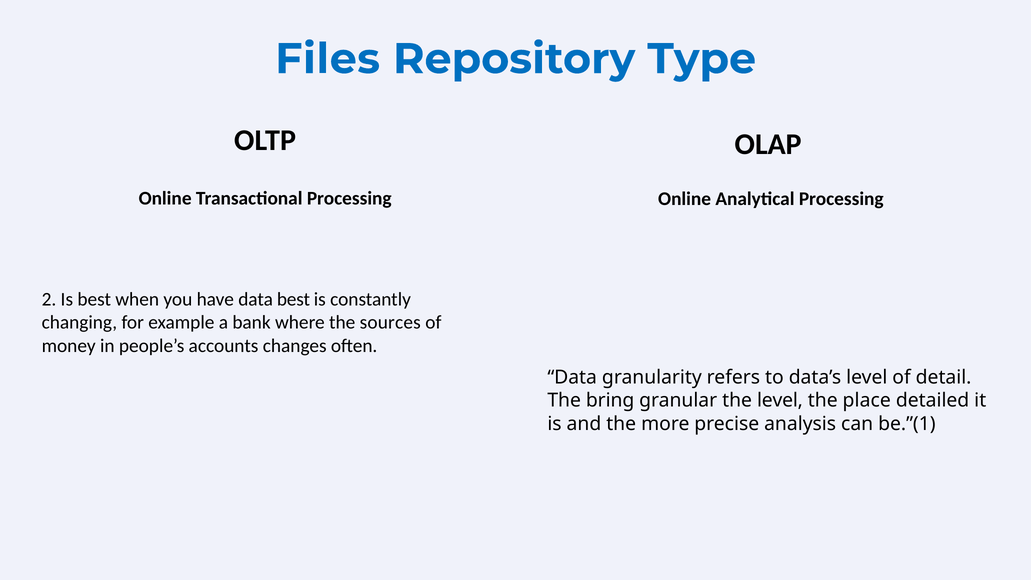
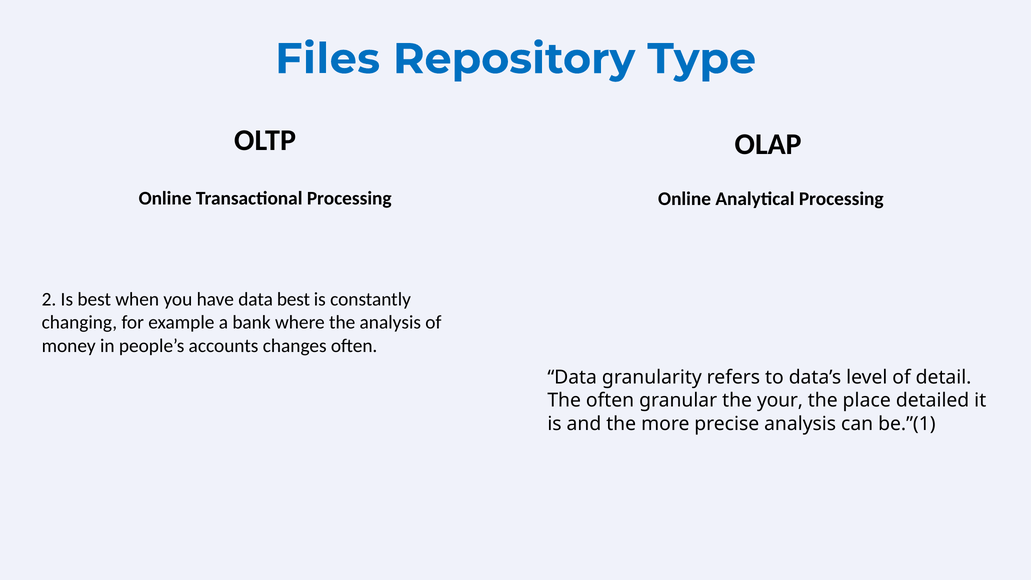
the sources: sources -> analysis
The bring: bring -> often
the level: level -> your
